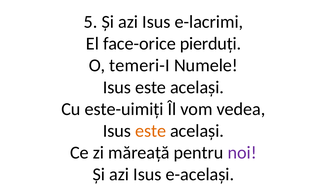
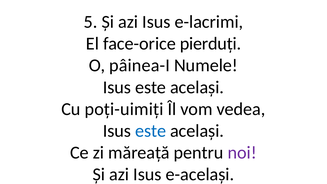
temeri-I: temeri-I -> pâinea-I
este-uimiți: este-uimiți -> poți-uimiți
este at (151, 131) colour: orange -> blue
